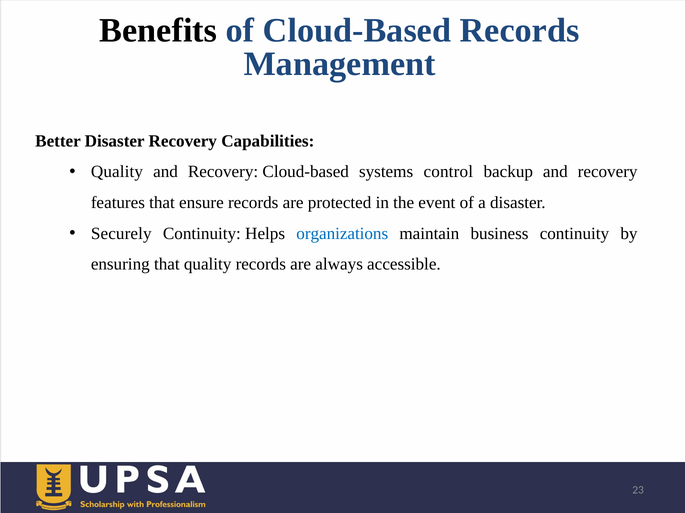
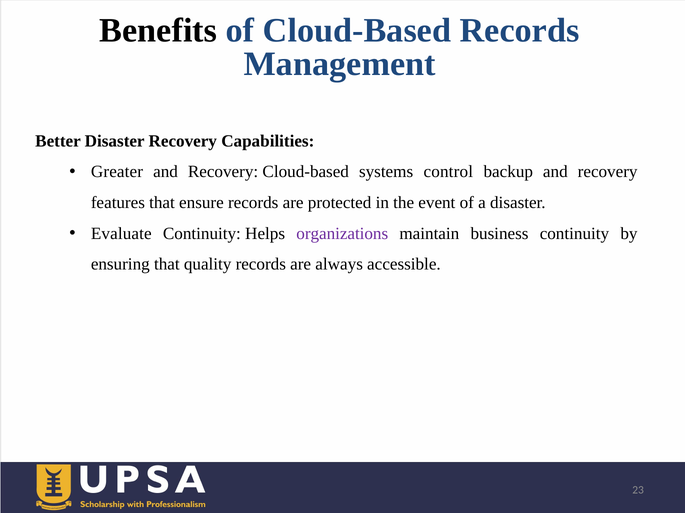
Quality at (117, 172): Quality -> Greater
Securely: Securely -> Evaluate
organizations colour: blue -> purple
